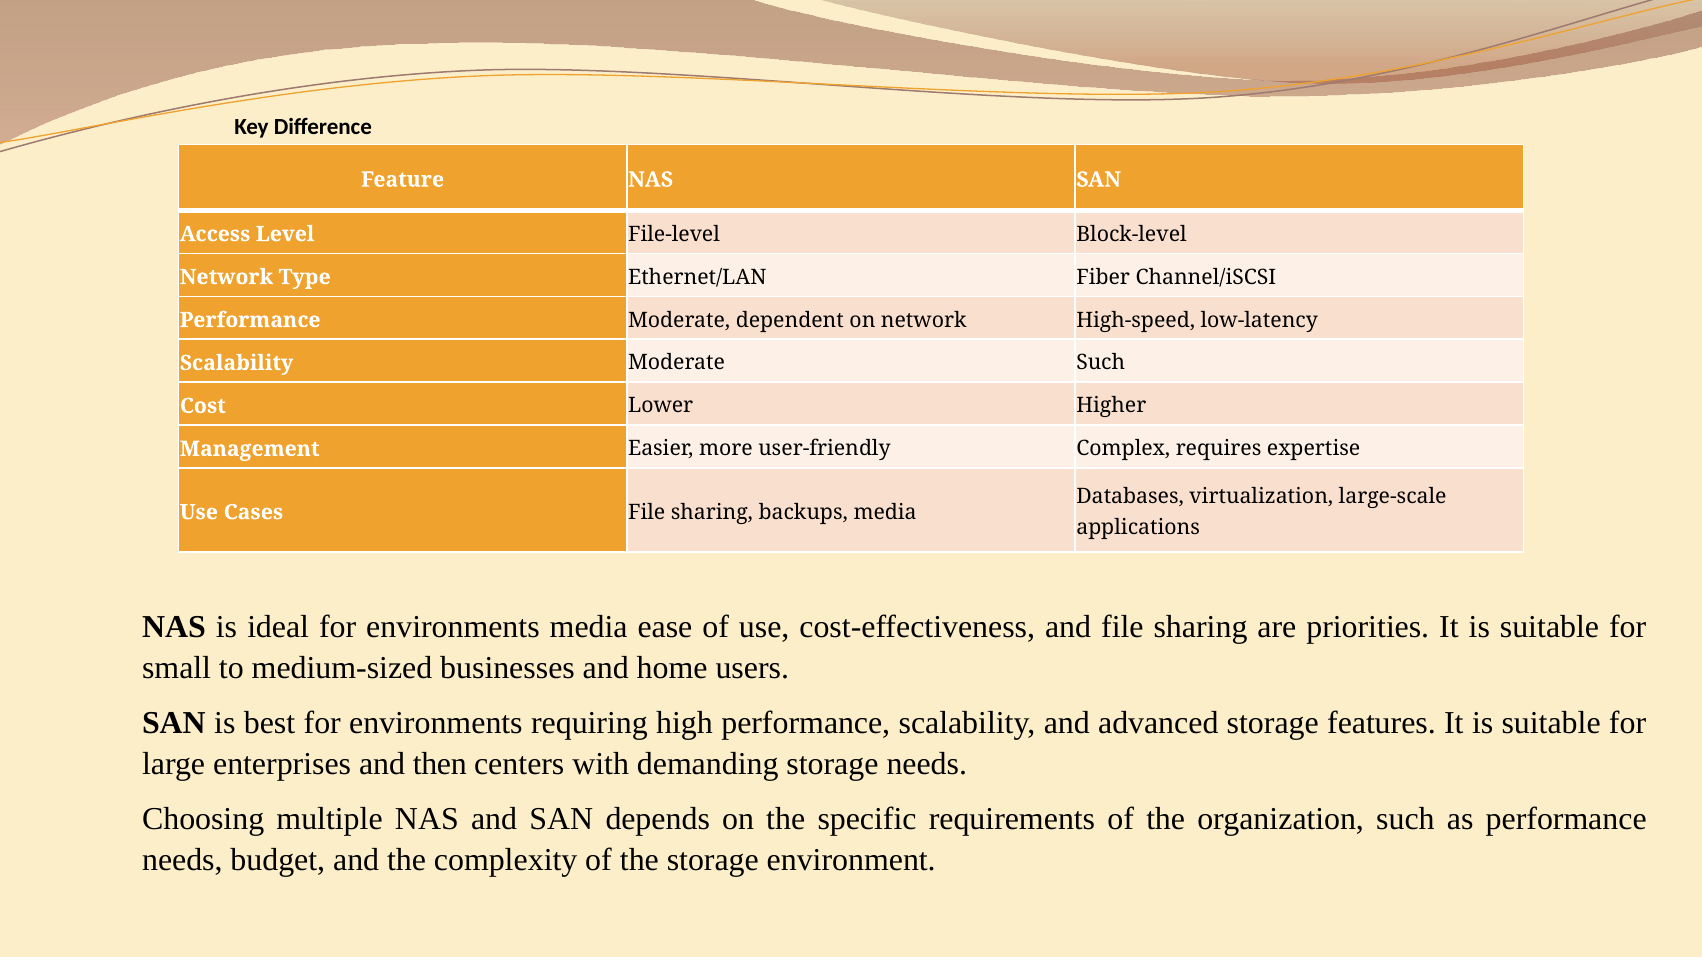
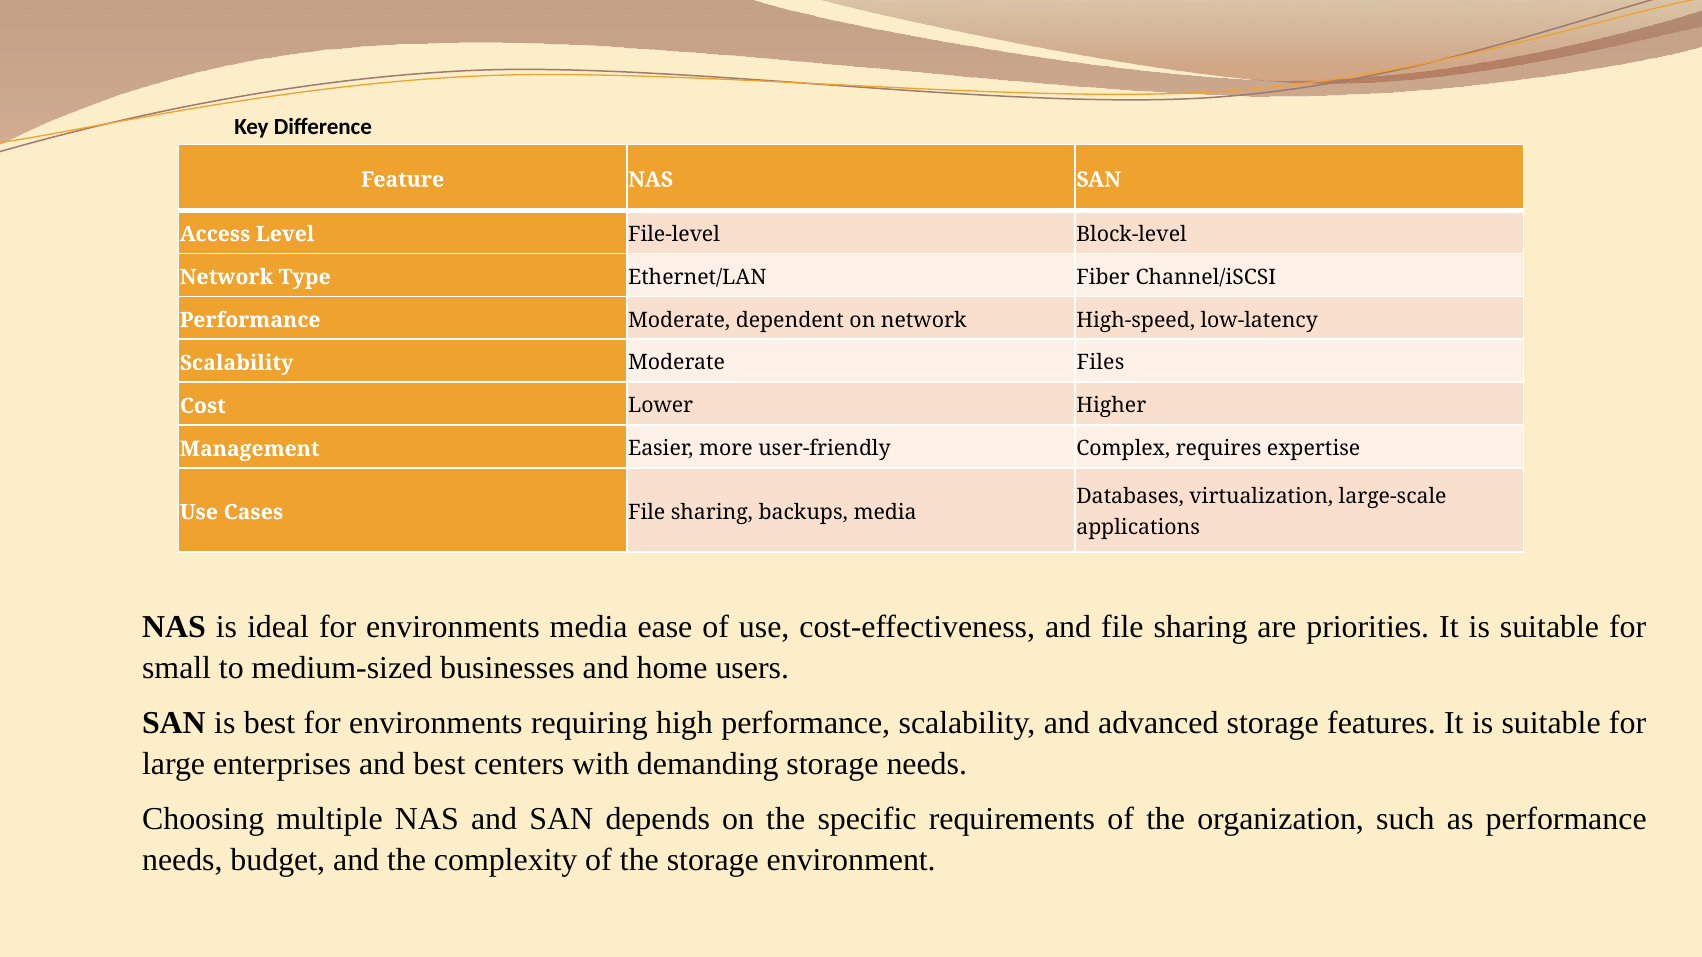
Moderate Such: Such -> Files
and then: then -> best
